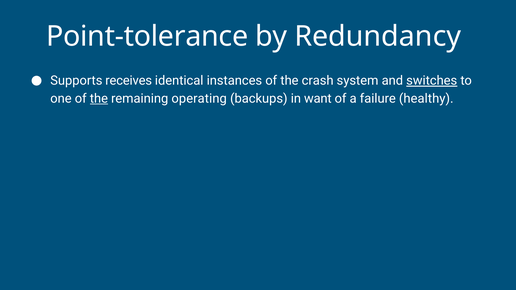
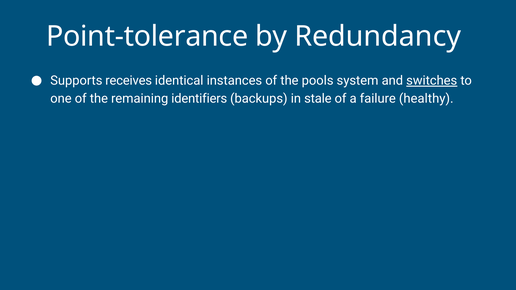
crash: crash -> pools
the at (99, 99) underline: present -> none
operating: operating -> identifiers
want: want -> stale
